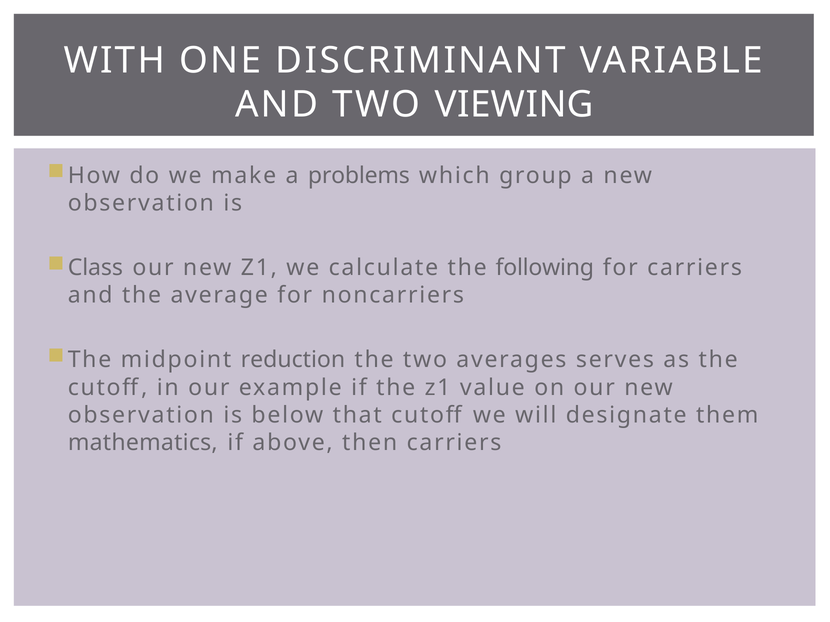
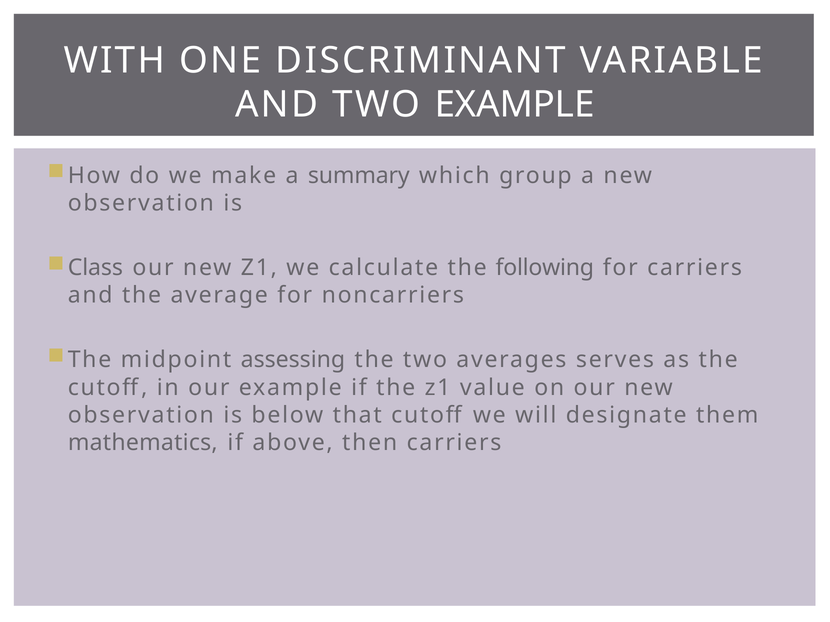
TWO VIEWING: VIEWING -> EXAMPLE
problems: problems -> summary
reduction: reduction -> assessing
